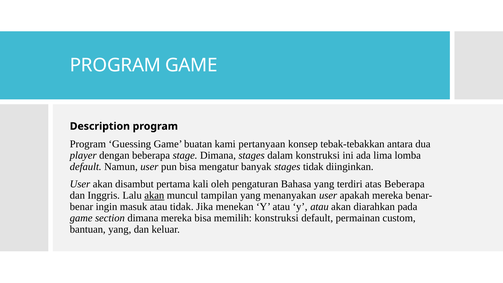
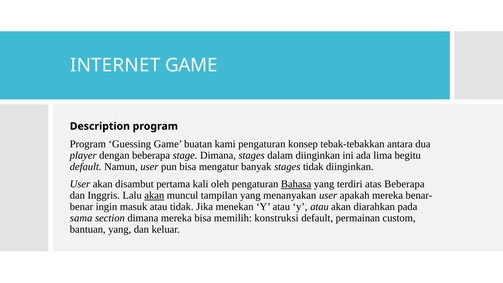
PROGRAM at (115, 65): PROGRAM -> INTERNET
kami pertanyaan: pertanyaan -> pengaturan
dalam konstruksi: konstruksi -> diinginkan
lomba: lomba -> begitu
Bahasa underline: none -> present
game at (81, 218): game -> sama
